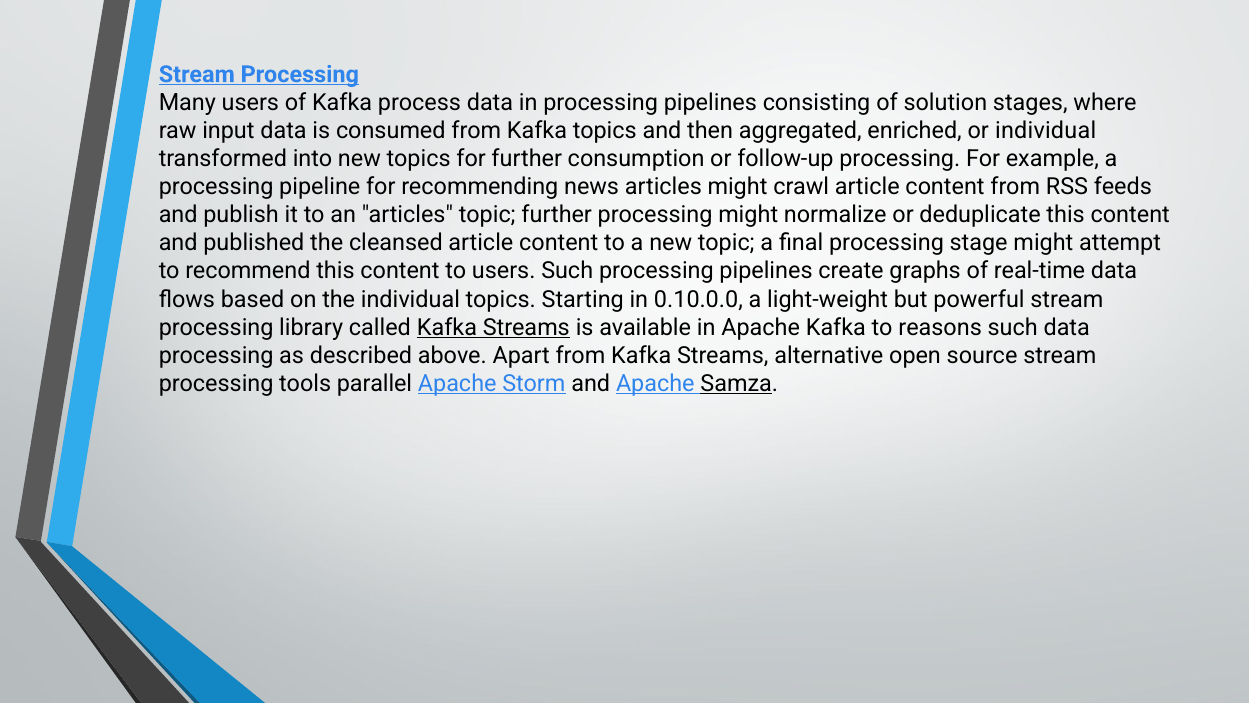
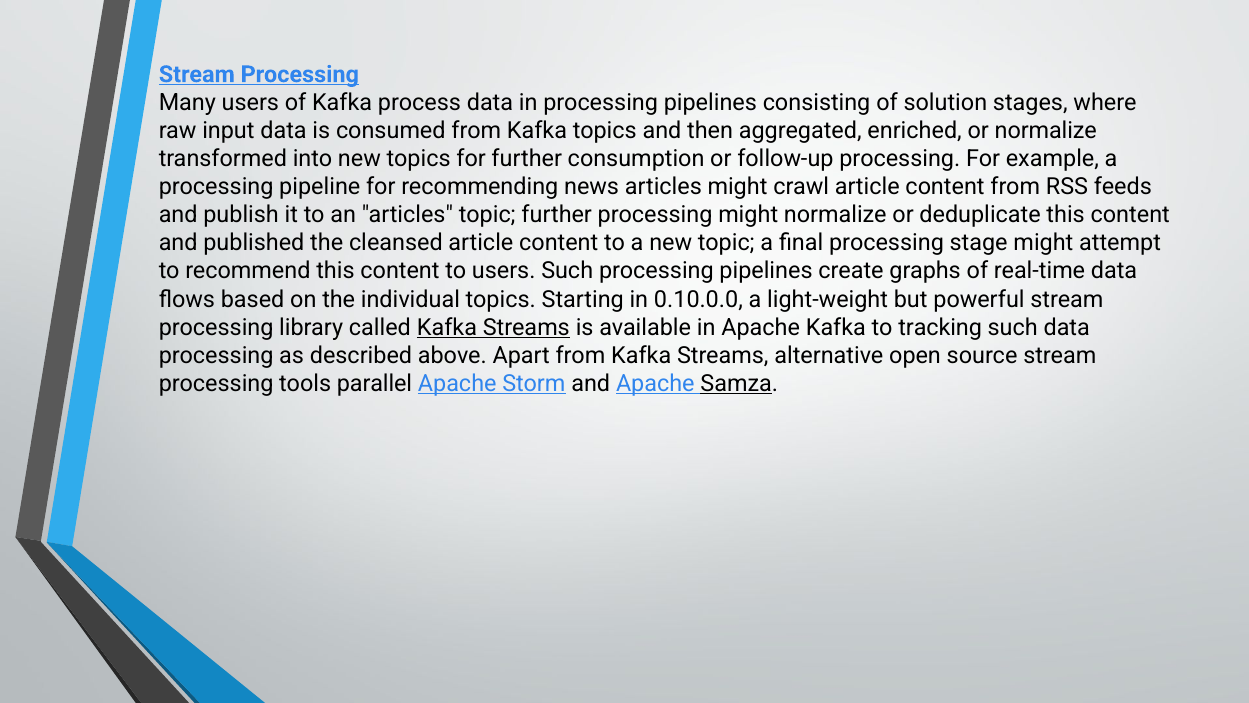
or individual: individual -> normalize
reasons: reasons -> tracking
